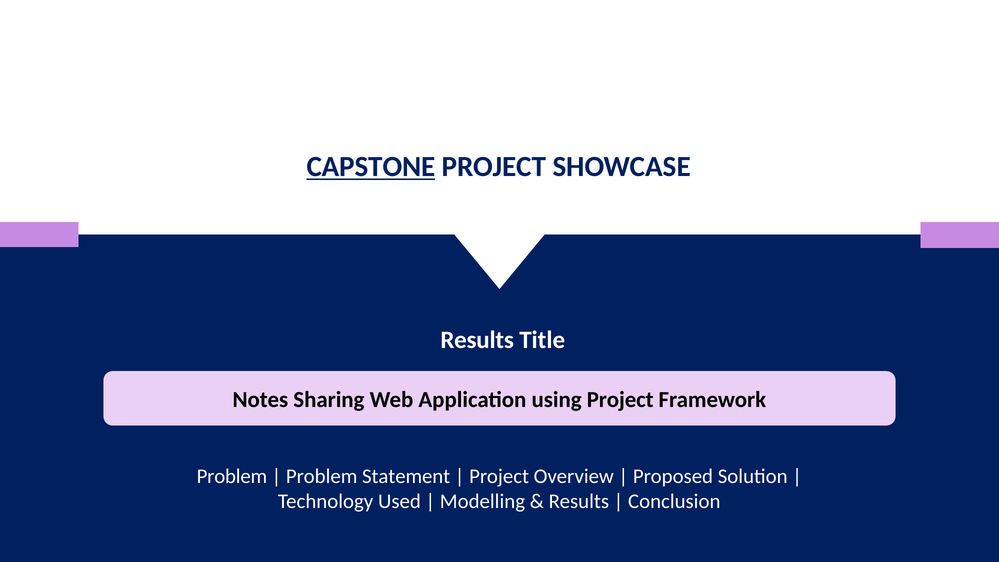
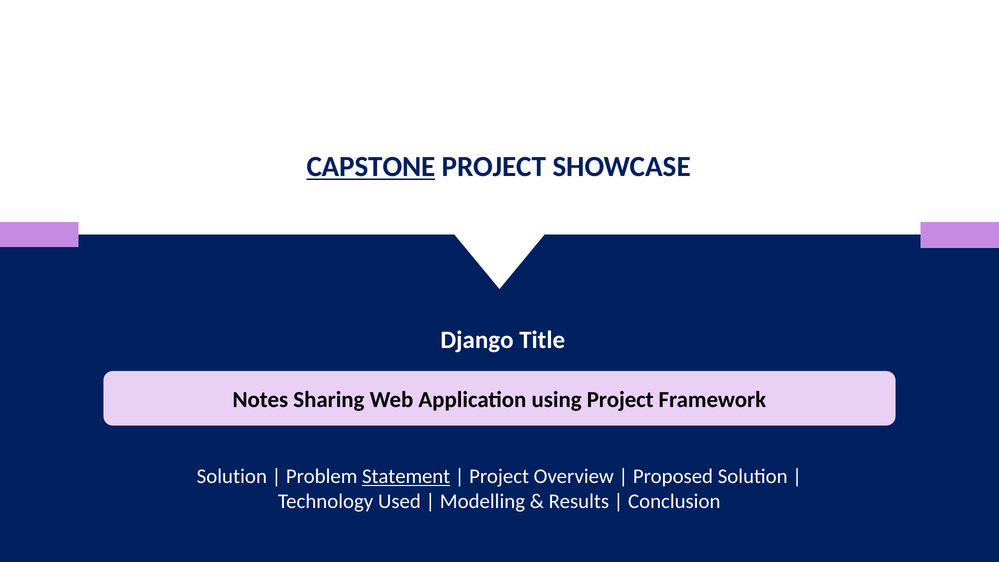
Results at (477, 340): Results -> Django
Problem at (232, 477): Problem -> Solution
Statement underline: none -> present
